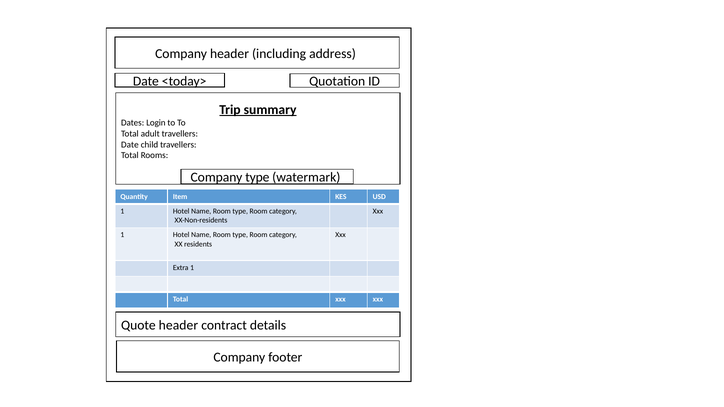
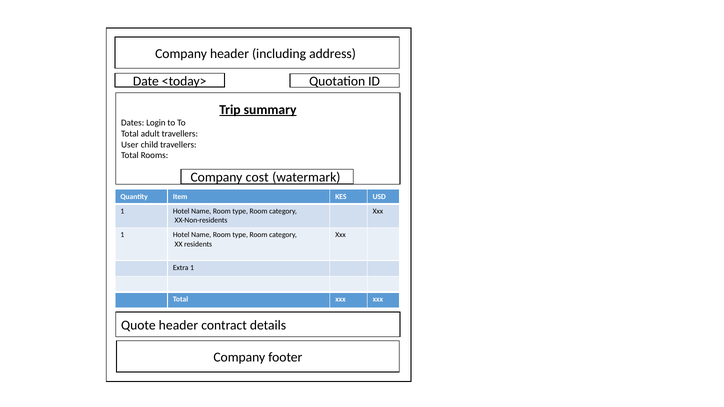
Date at (130, 145): Date -> User
Company type: type -> cost
